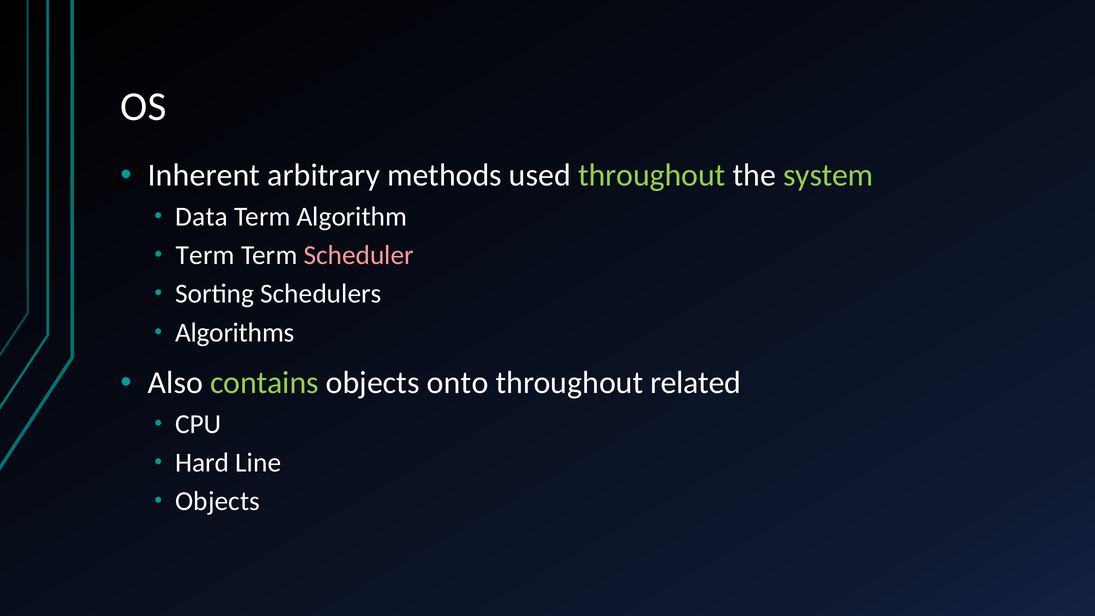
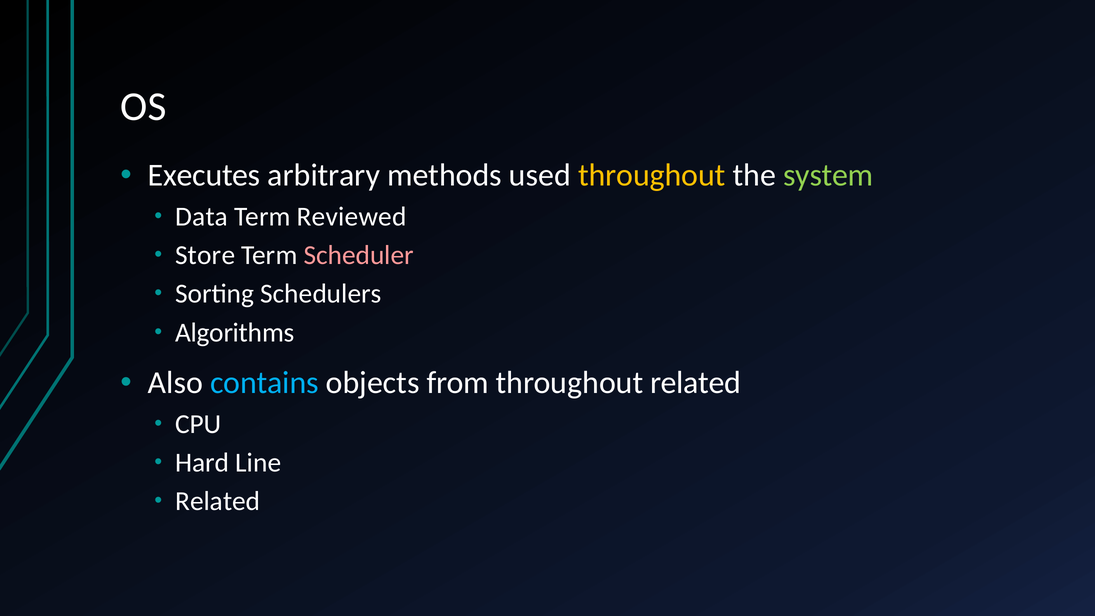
Inherent: Inherent -> Executes
throughout at (652, 175) colour: light green -> yellow
Algorithm: Algorithm -> Reviewed
Term at (205, 255): Term -> Store
contains colour: light green -> light blue
onto: onto -> from
Objects at (218, 501): Objects -> Related
